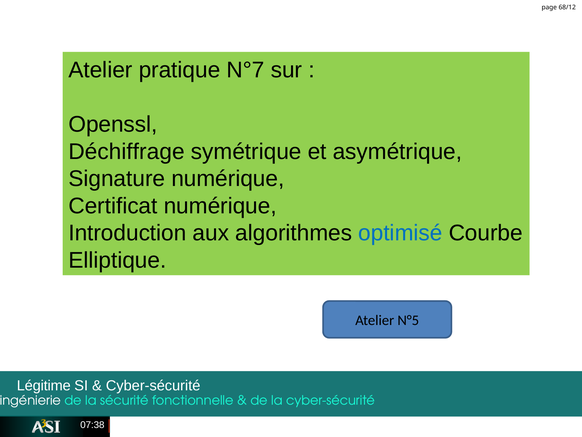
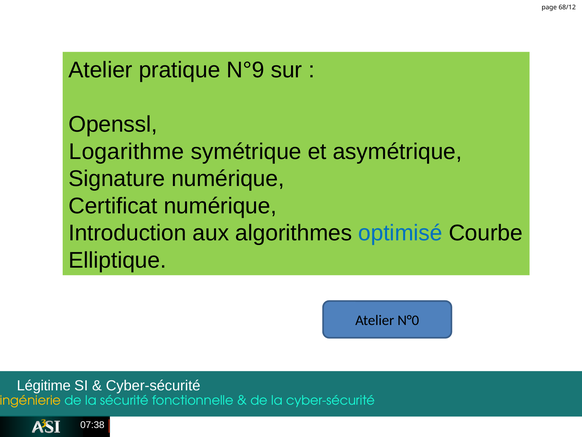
N°7: N°7 -> N°9
Déchiffrage: Déchiffrage -> Logarithme
N°5: N°5 -> N°0
ingénierie colour: white -> yellow
